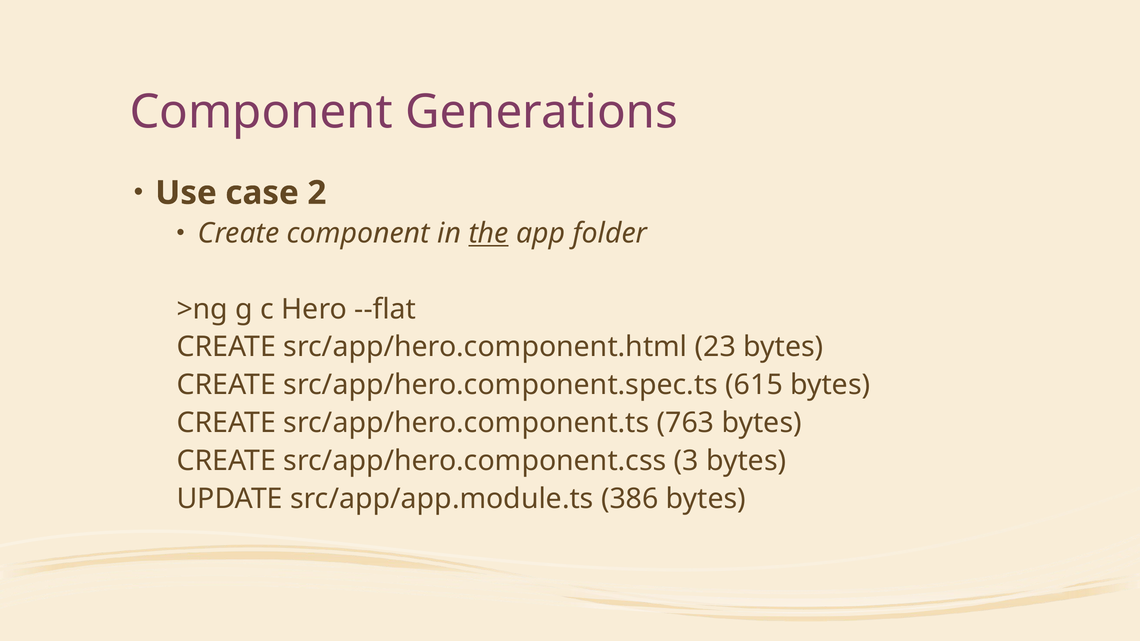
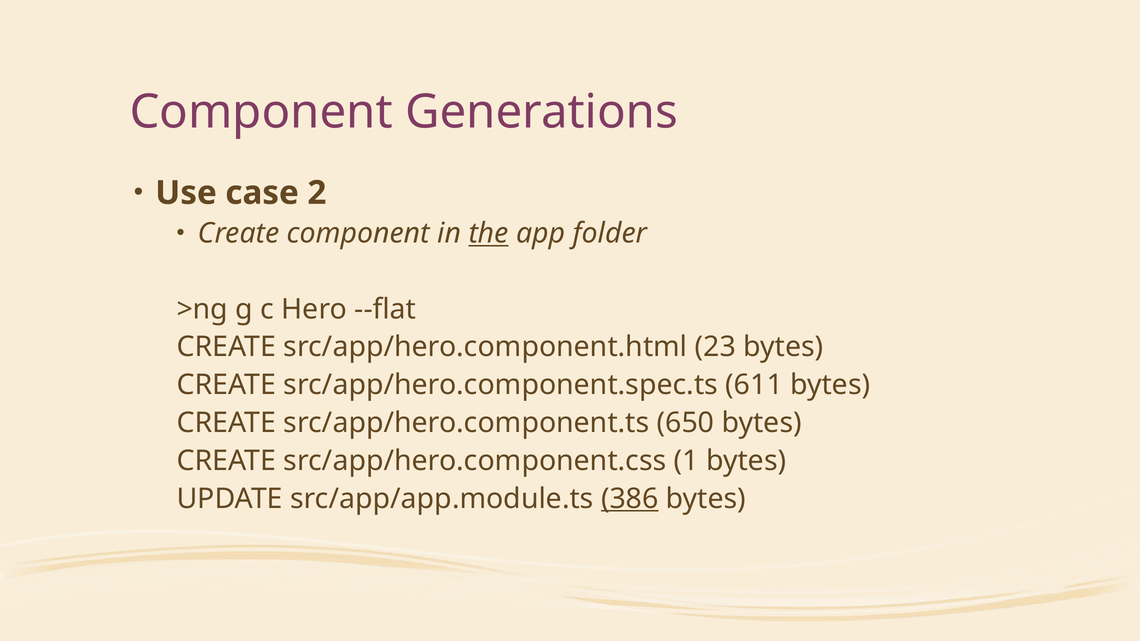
615: 615 -> 611
763: 763 -> 650
3: 3 -> 1
386 underline: none -> present
